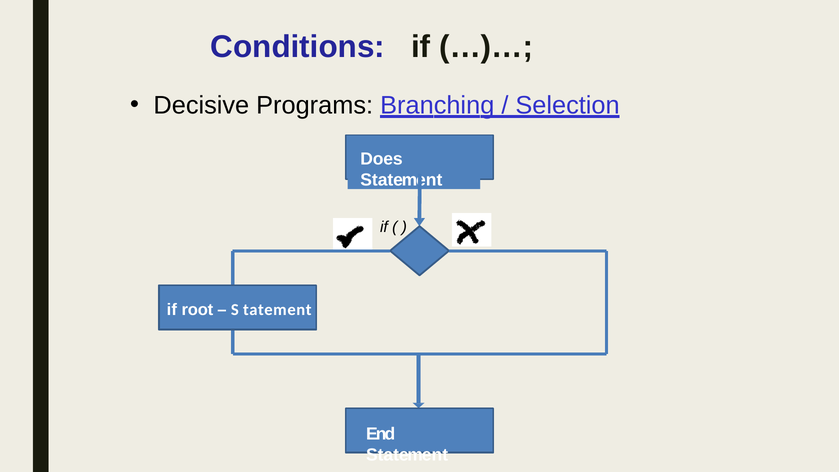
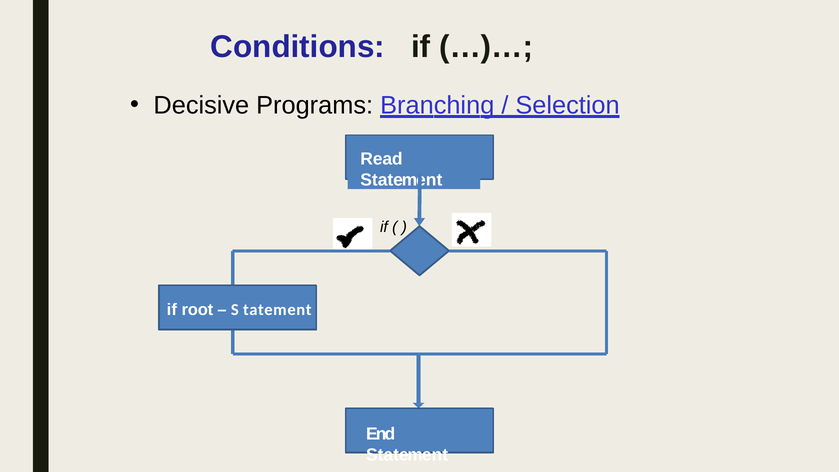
Does: Does -> Read
